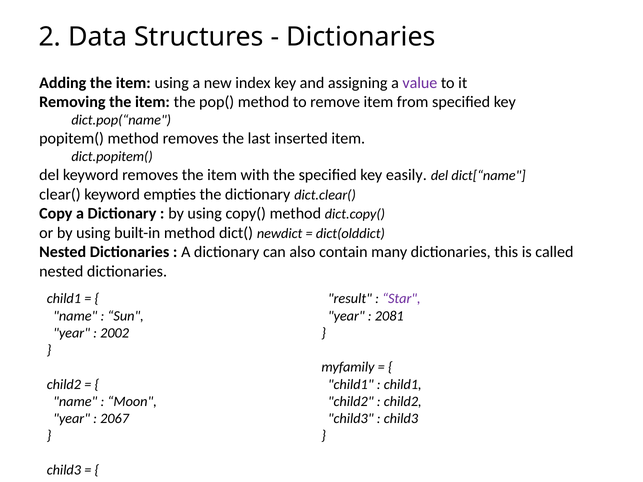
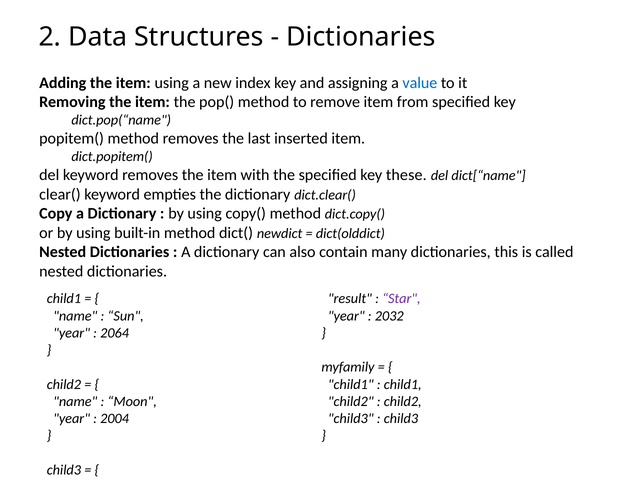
value colour: purple -> blue
easily: easily -> these
2081: 2081 -> 2032
2002: 2002 -> 2064
2067: 2067 -> 2004
